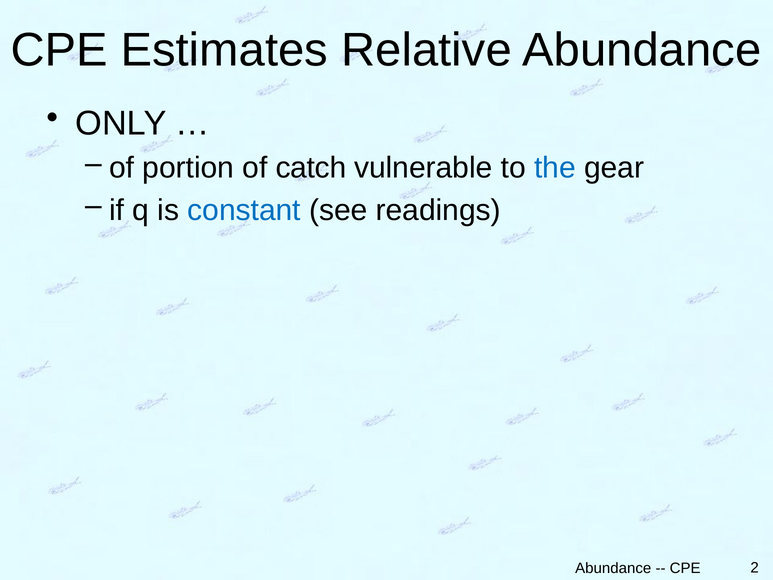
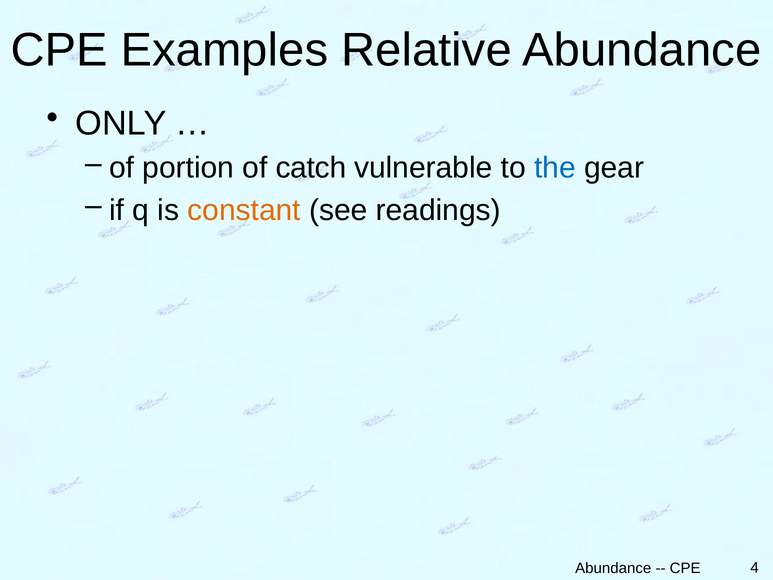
Estimates: Estimates -> Examples
constant colour: blue -> orange
2: 2 -> 4
